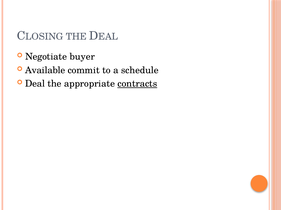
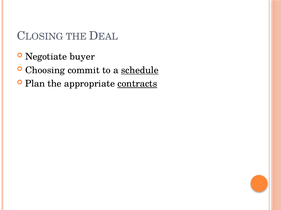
Available: Available -> Choosing
schedule underline: none -> present
Deal: Deal -> Plan
